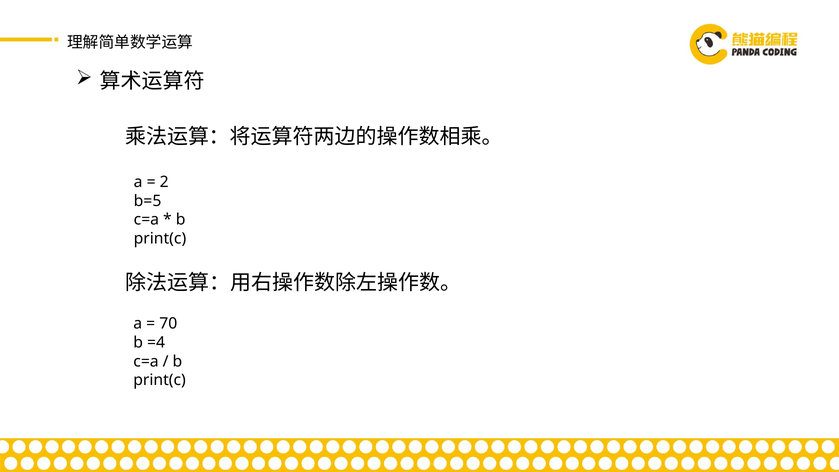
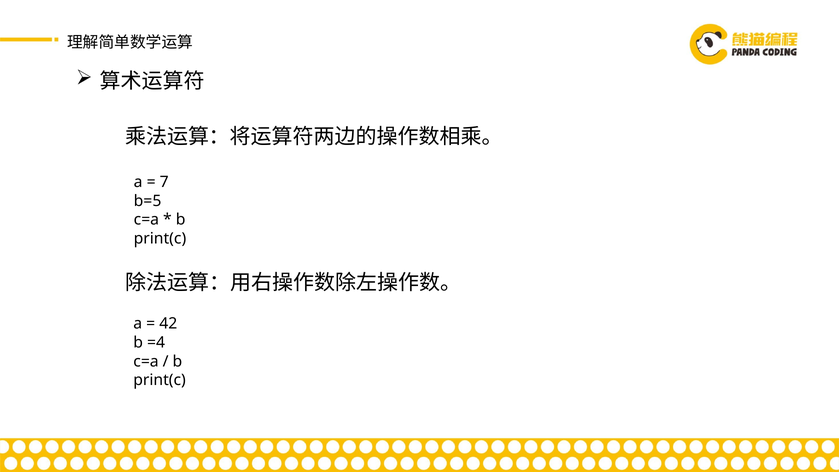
2: 2 -> 7
70: 70 -> 42
